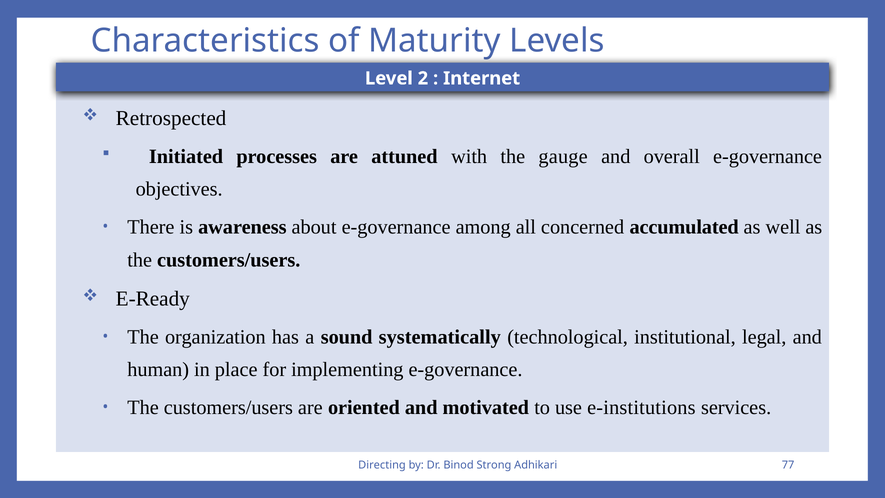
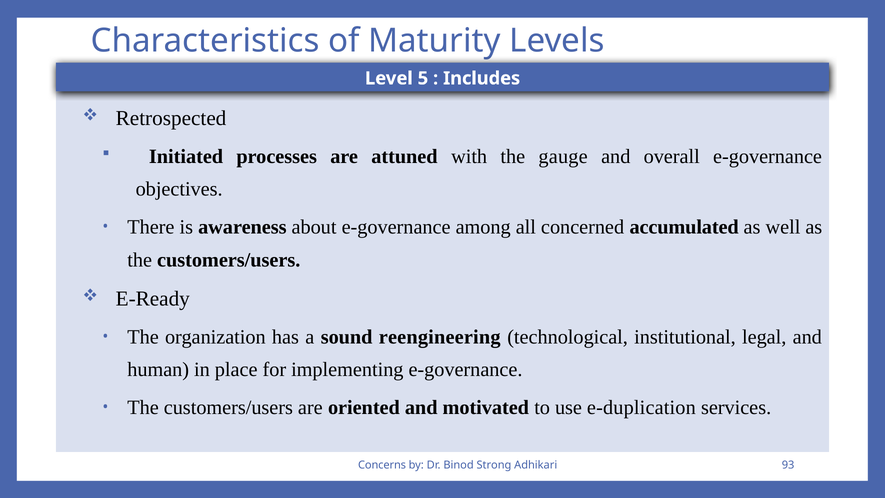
2: 2 -> 5
Internet: Internet -> Includes
systematically: systematically -> reengineering
e-institutions: e-institutions -> e-duplication
Directing: Directing -> Concerns
77: 77 -> 93
